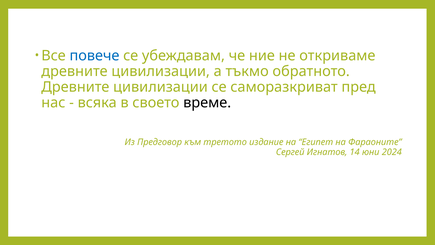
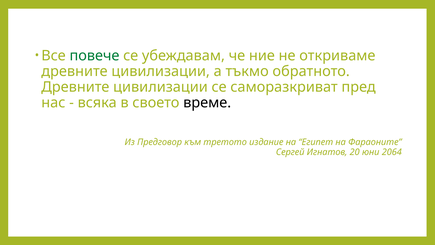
повече colour: blue -> green
14: 14 -> 20
2024: 2024 -> 2064
